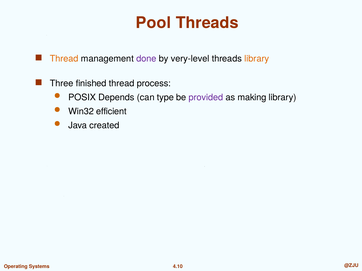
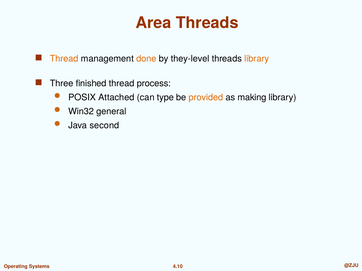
Pool: Pool -> Area
done colour: purple -> orange
very-level: very-level -> they-level
Depends: Depends -> Attached
provided colour: purple -> orange
efficient: efficient -> general
created: created -> second
